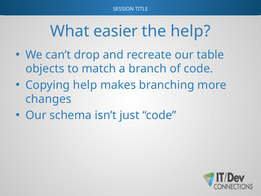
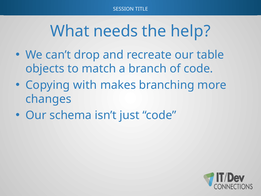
easier: easier -> needs
Copying help: help -> with
